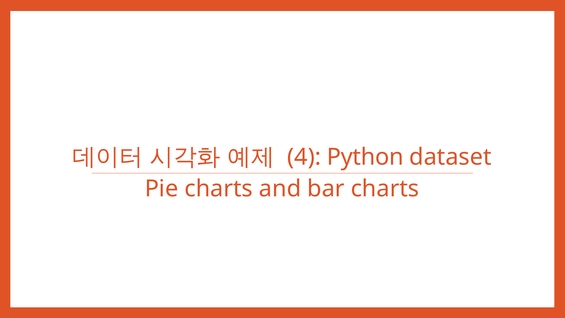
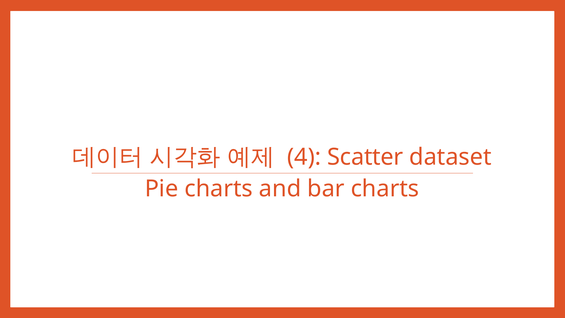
Python: Python -> Scatter
